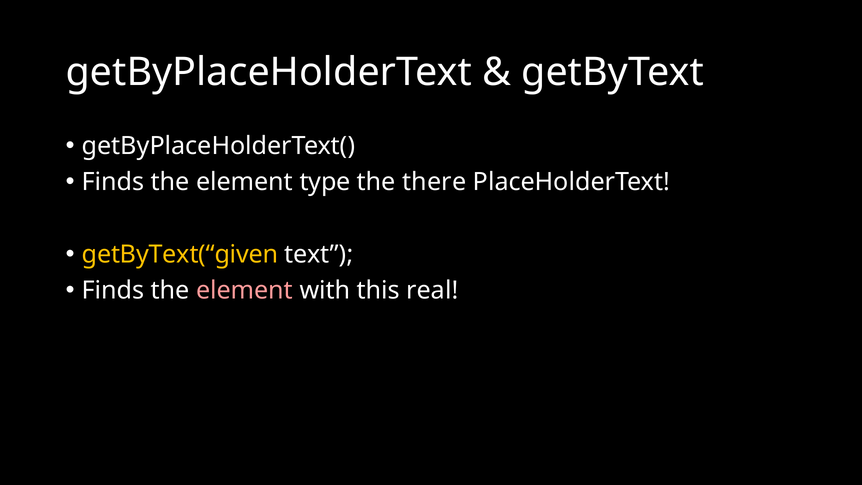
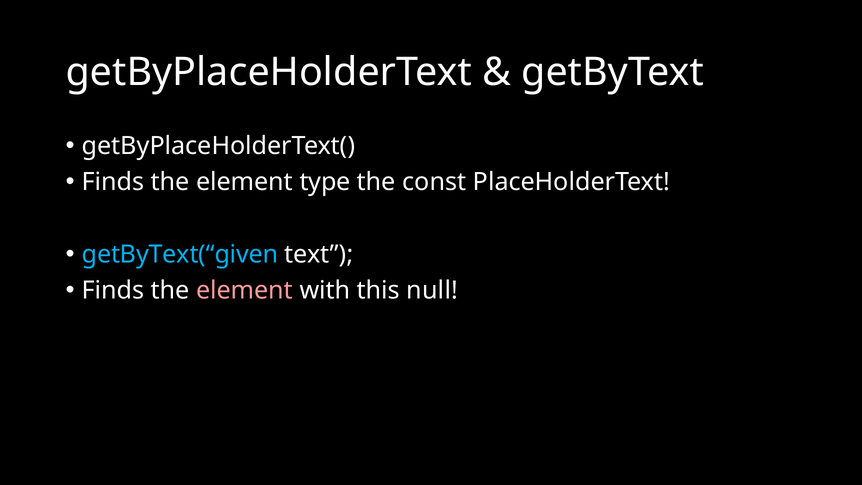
there: there -> const
getByText(“given colour: yellow -> light blue
real: real -> null
